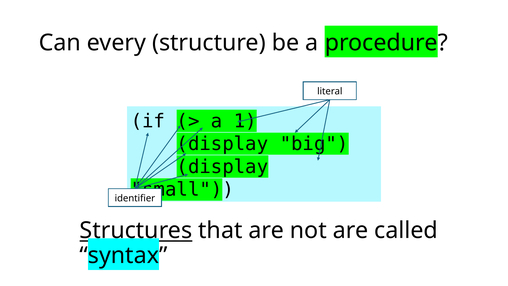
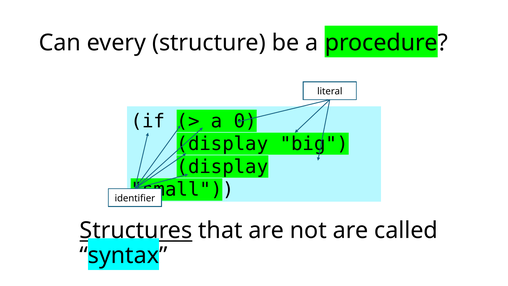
1: 1 -> 0
